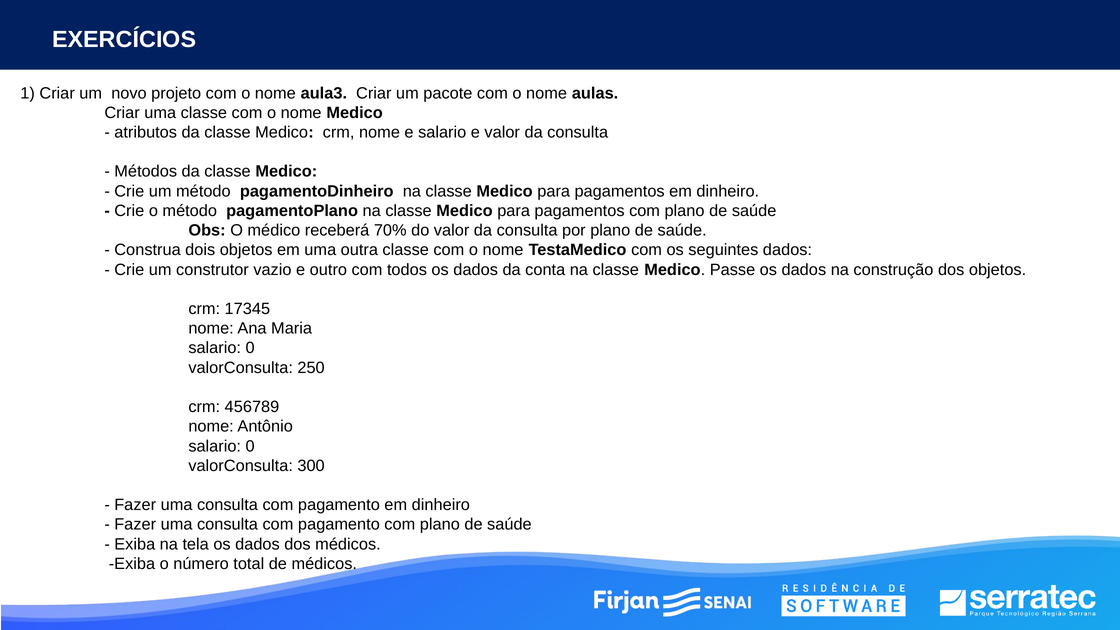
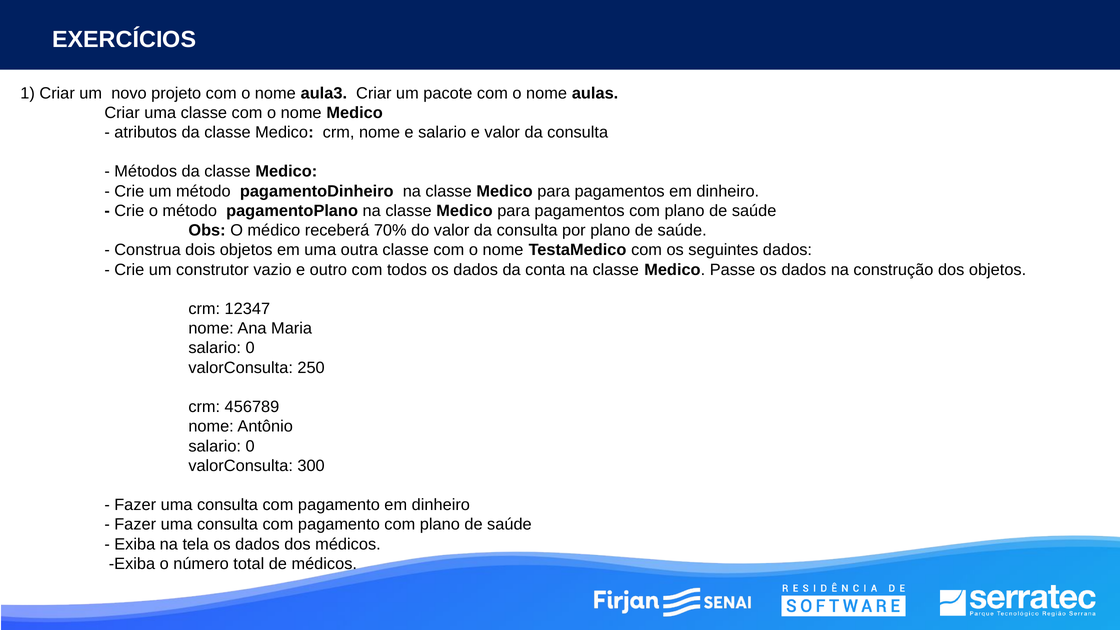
17345: 17345 -> 12347
